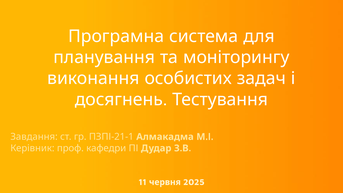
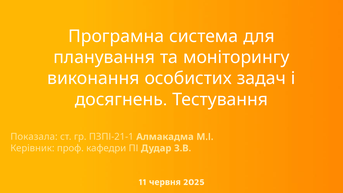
Завдання: Завдання -> Показала
